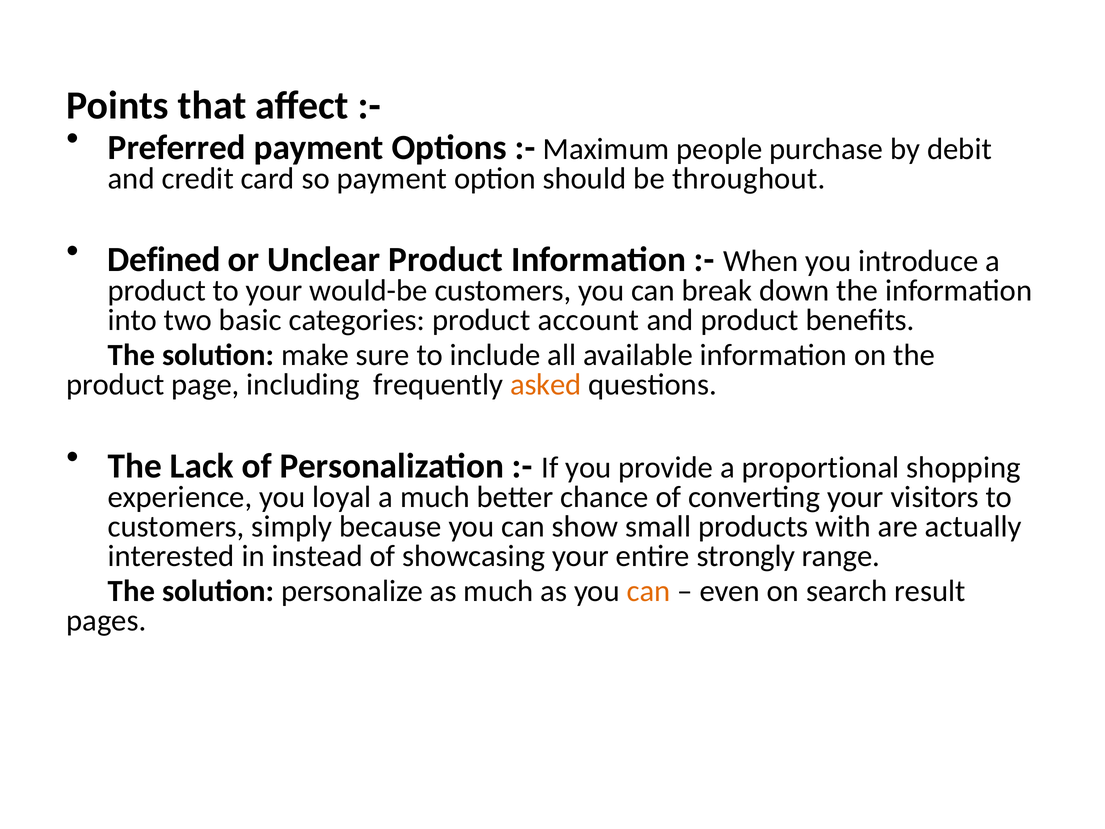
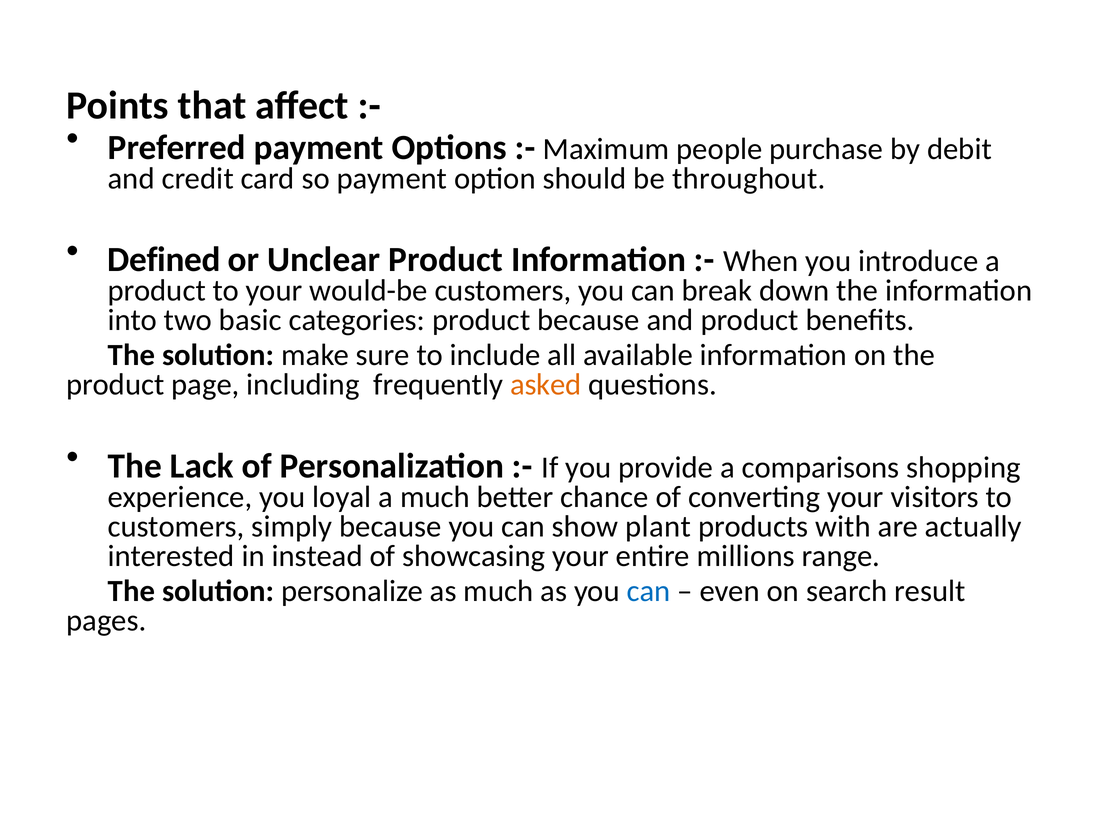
product account: account -> because
proportional: proportional -> comparisons
small: small -> plant
strongly: strongly -> millions
can at (649, 591) colour: orange -> blue
